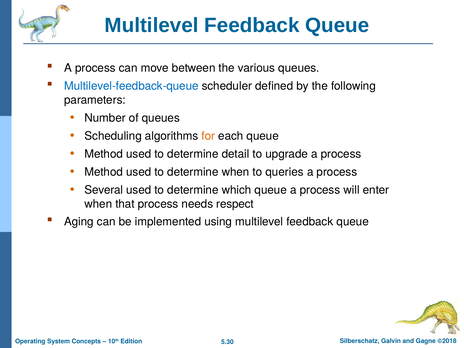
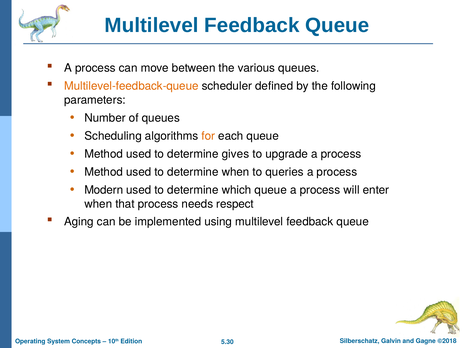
Multilevel-feedback-queue colour: blue -> orange
detail: detail -> gives
Several: Several -> Modern
